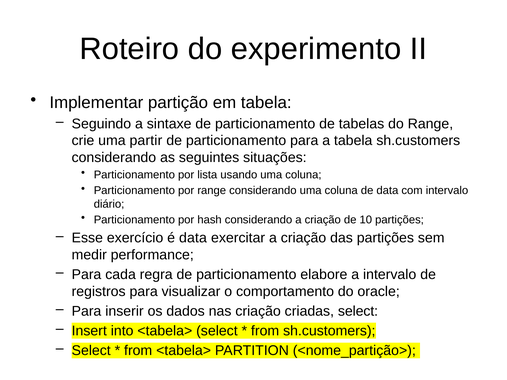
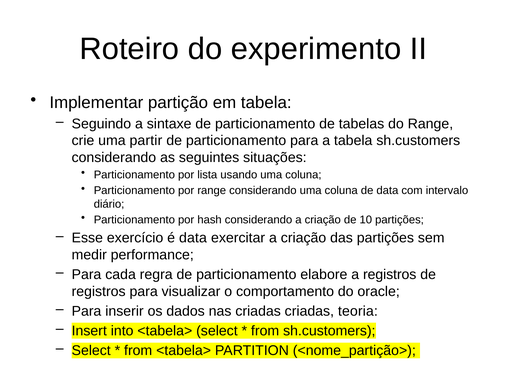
a intervalo: intervalo -> registros
nas criação: criação -> criadas
criadas select: select -> teoria
